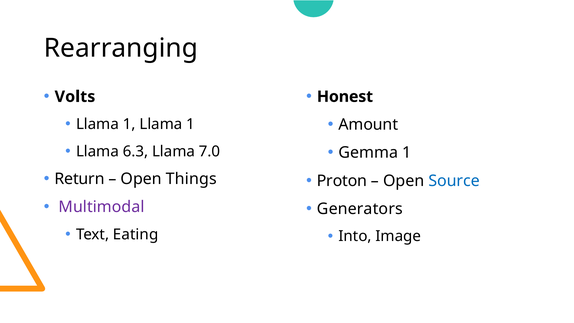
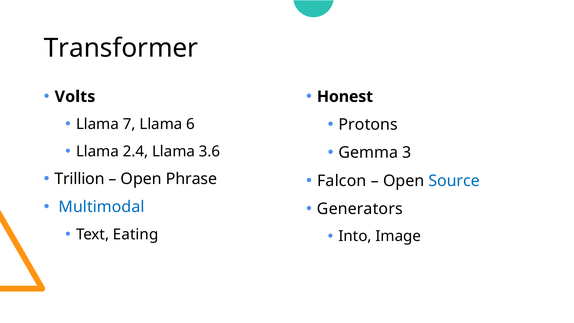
Rearranging: Rearranging -> Transformer
1 at (129, 124): 1 -> 7
1 at (191, 124): 1 -> 6
Amount: Amount -> Protons
6.3: 6.3 -> 2.4
7.0: 7.0 -> 3.6
Gemma 1: 1 -> 3
Return: Return -> Trillion
Things: Things -> Phrase
Proton: Proton -> Falcon
Multimodal colour: purple -> blue
